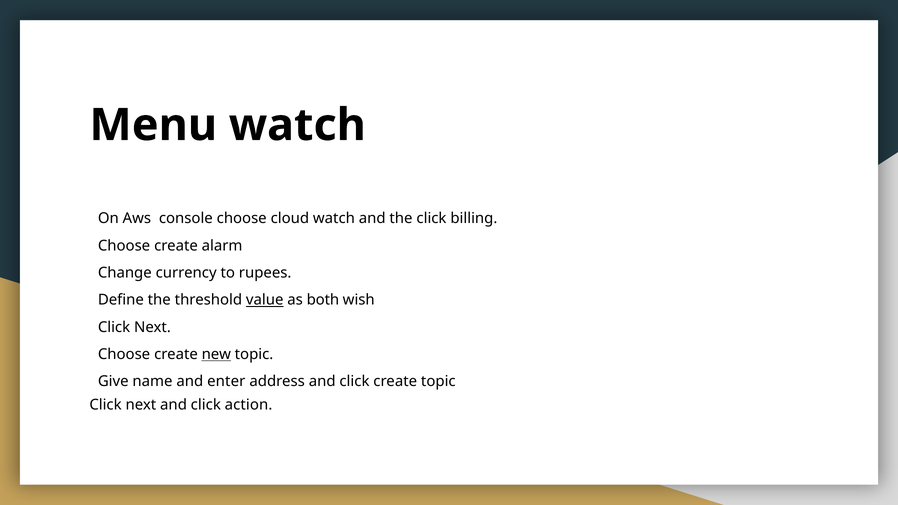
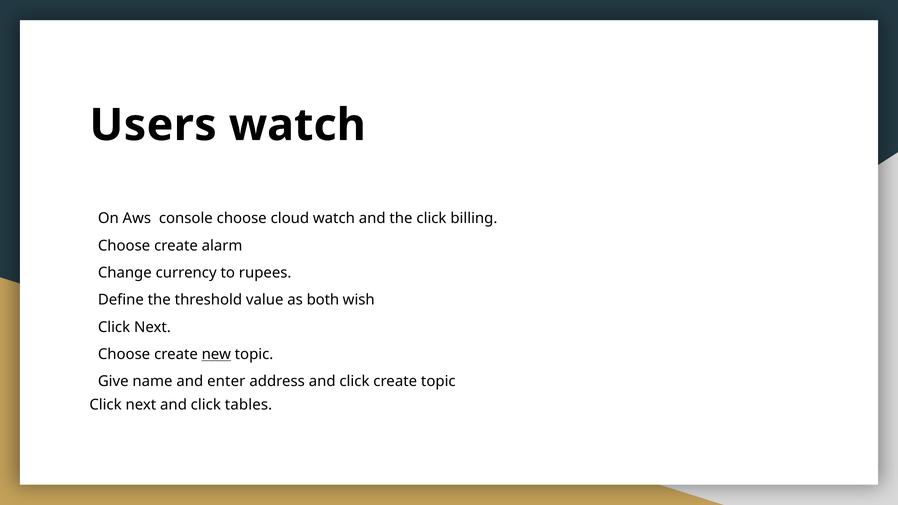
Menu: Menu -> Users
value underline: present -> none
action: action -> tables
